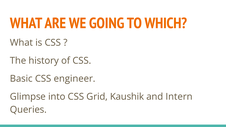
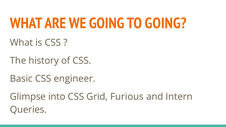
TO WHICH: WHICH -> GOING
Kaushik: Kaushik -> Furious
